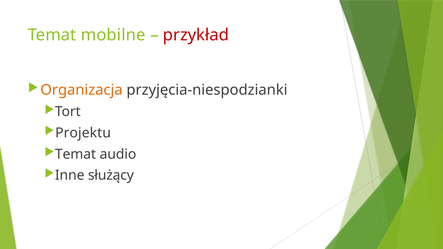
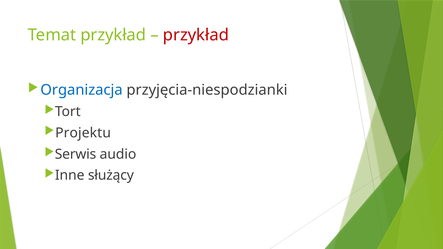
Temat mobilne: mobilne -> przykład
Organizacja colour: orange -> blue
Temat at (75, 154): Temat -> Serwis
